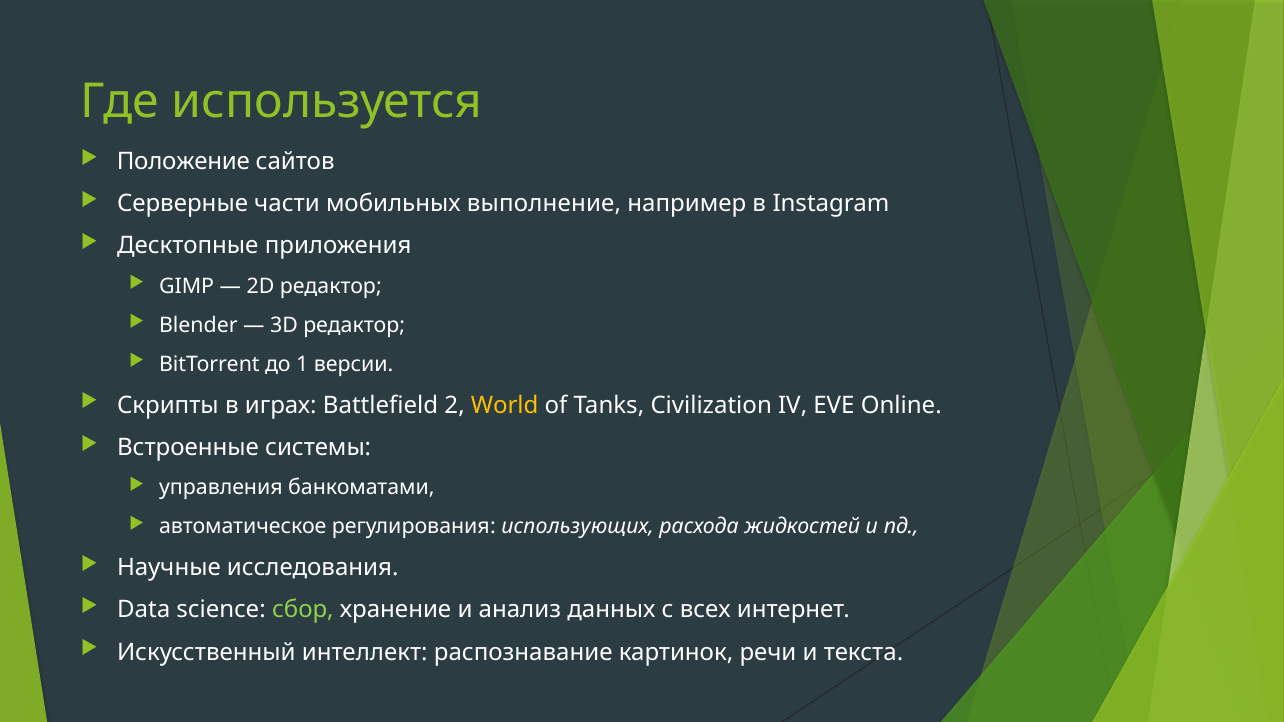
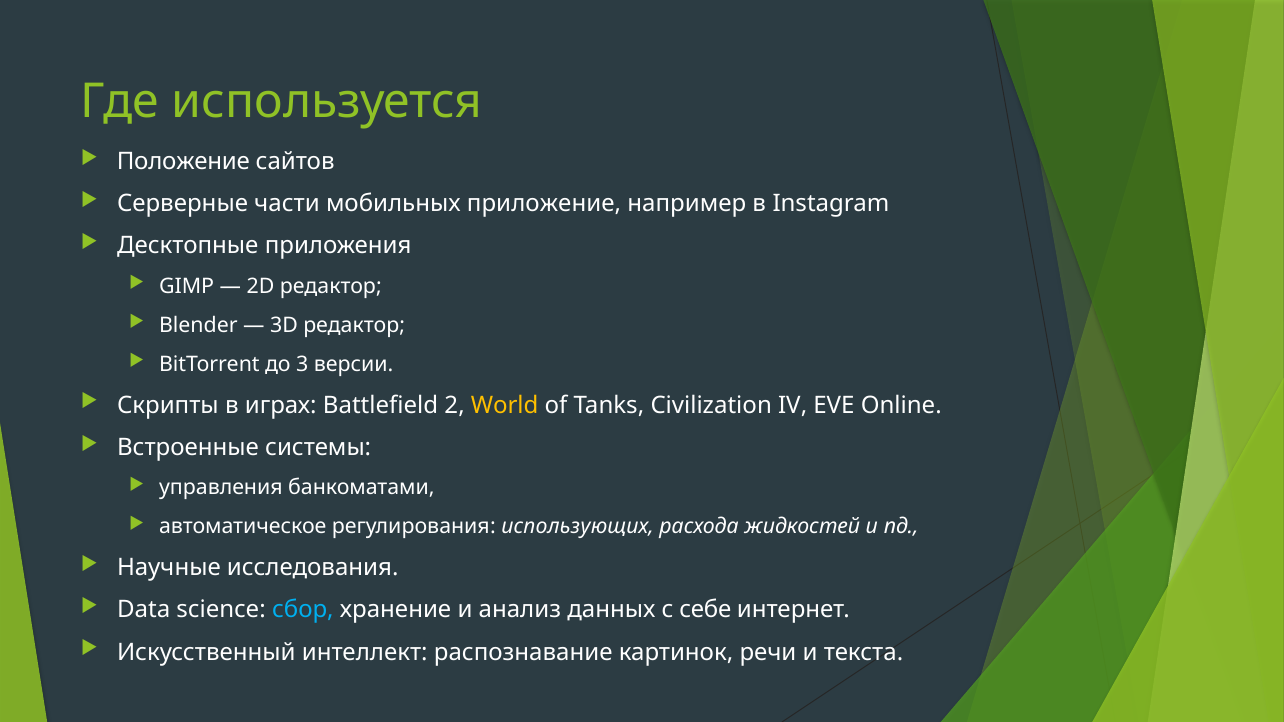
выполнение: выполнение -> приложение
1: 1 -> 3
сбор colour: light green -> light blue
всех: всех -> себе
